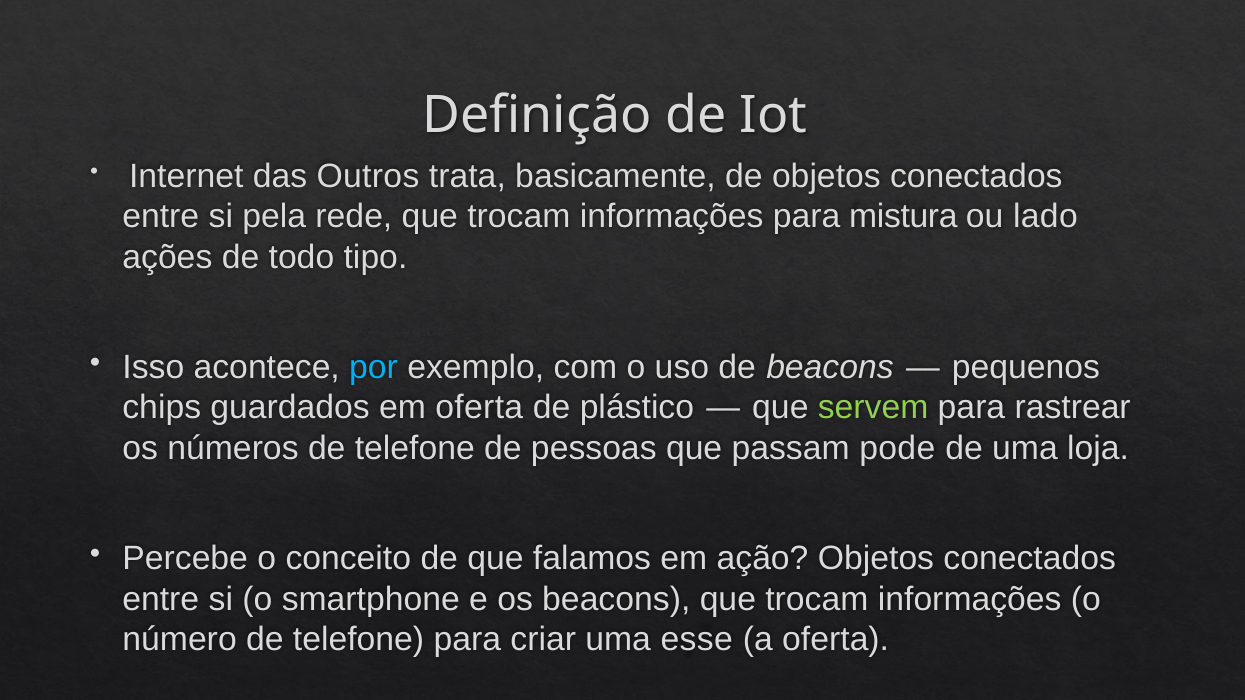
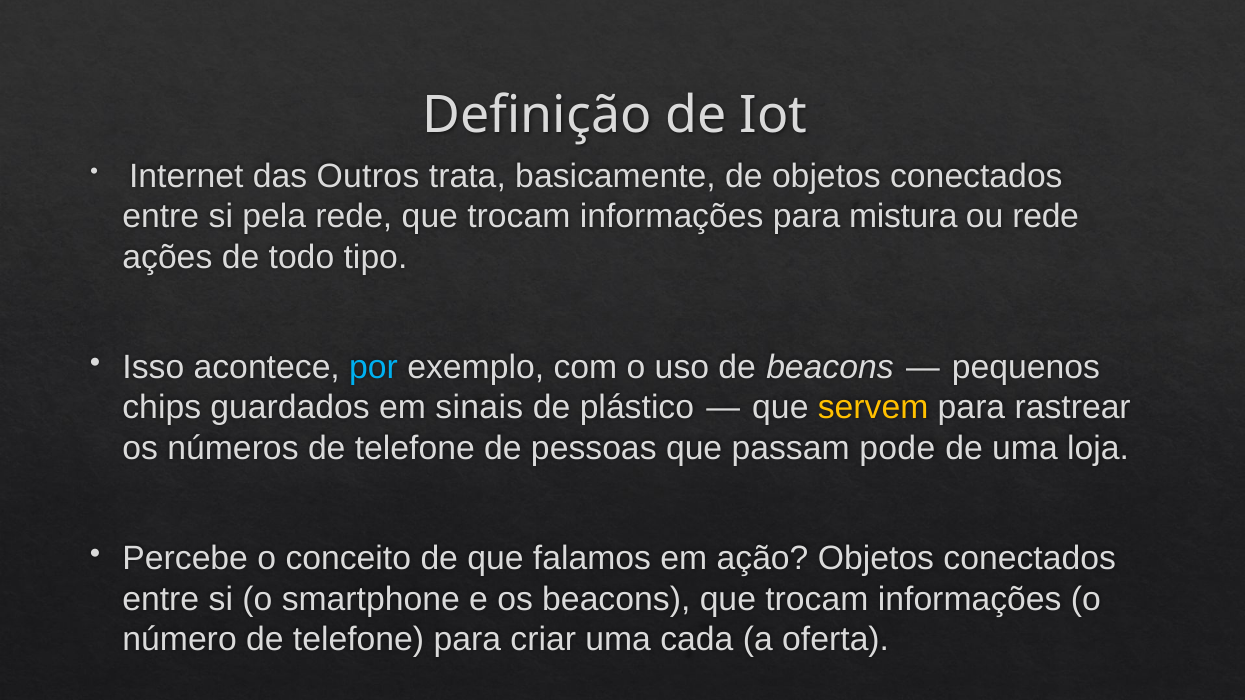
ou lado: lado -> rede
em oferta: oferta -> sinais
servem colour: light green -> yellow
esse: esse -> cada
